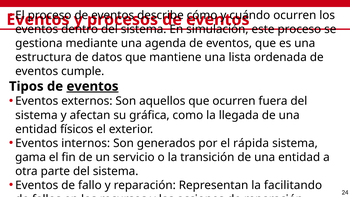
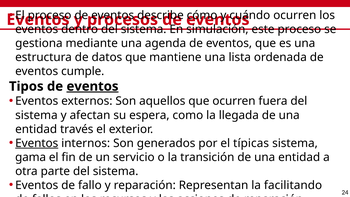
gráfica: gráfica -> espera
físicos: físicos -> través
Eventos at (37, 143) underline: none -> present
rápida: rápida -> típicas
